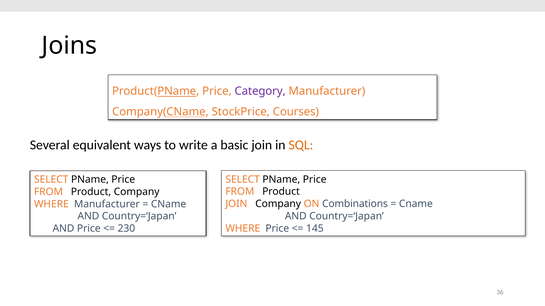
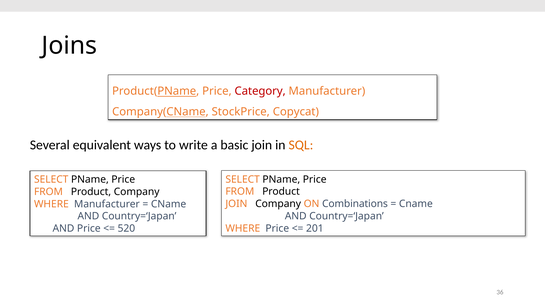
Category colour: purple -> red
Courses: Courses -> Copycat
145: 145 -> 201
230: 230 -> 520
